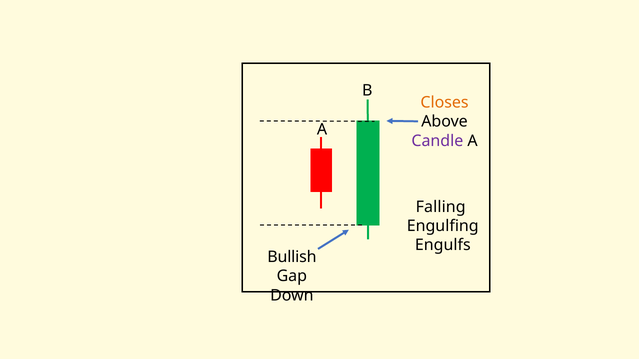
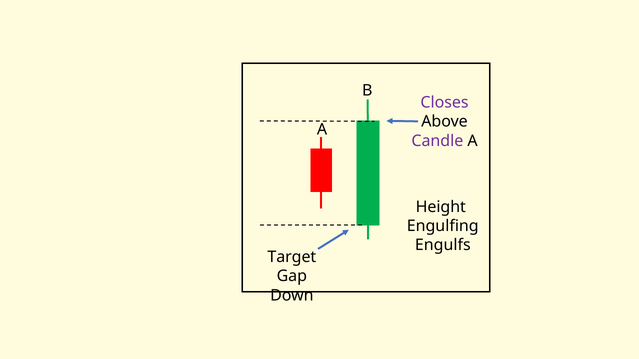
Closes colour: orange -> purple
Falling: Falling -> Height
Bullish: Bullish -> Target
